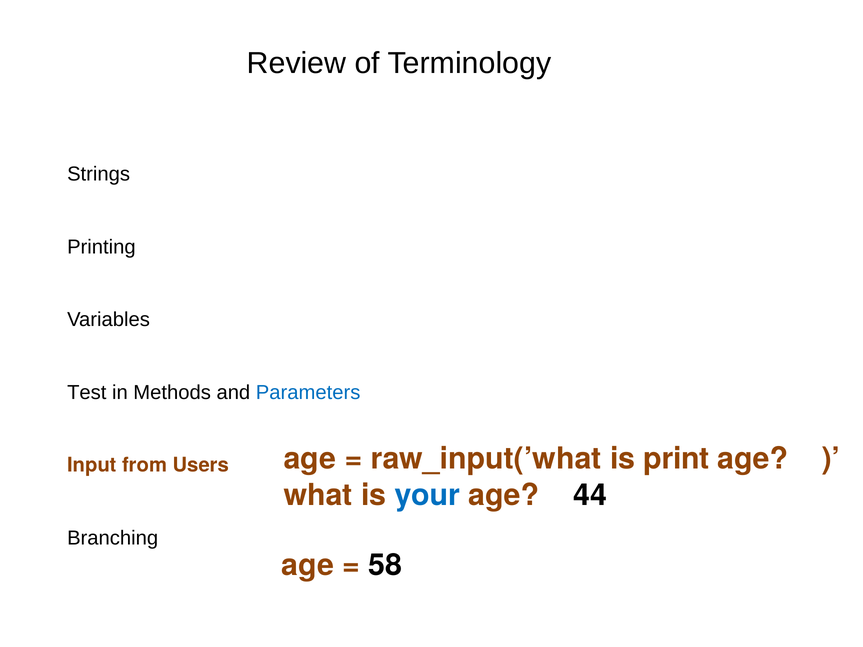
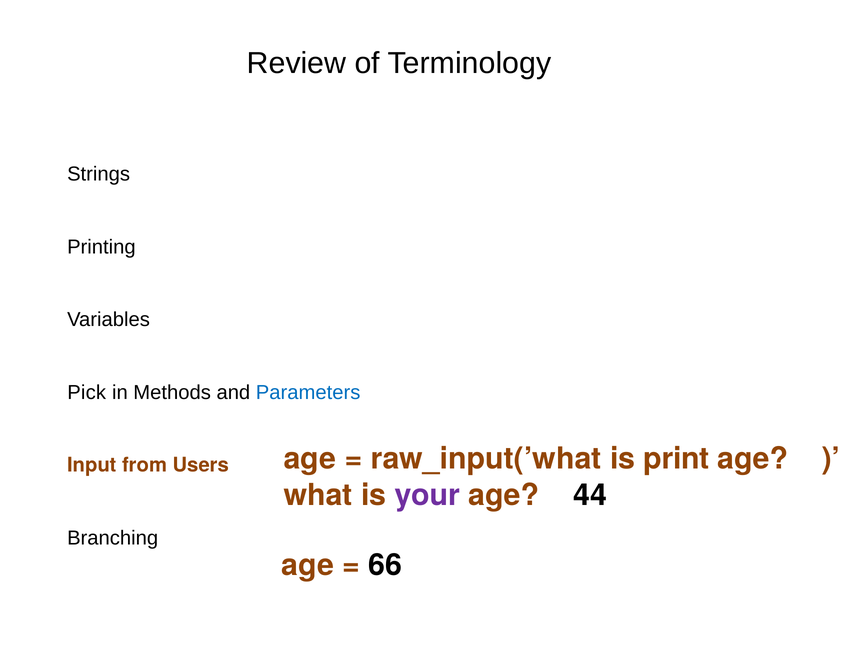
Test: Test -> Pick
your colour: blue -> purple
58: 58 -> 66
